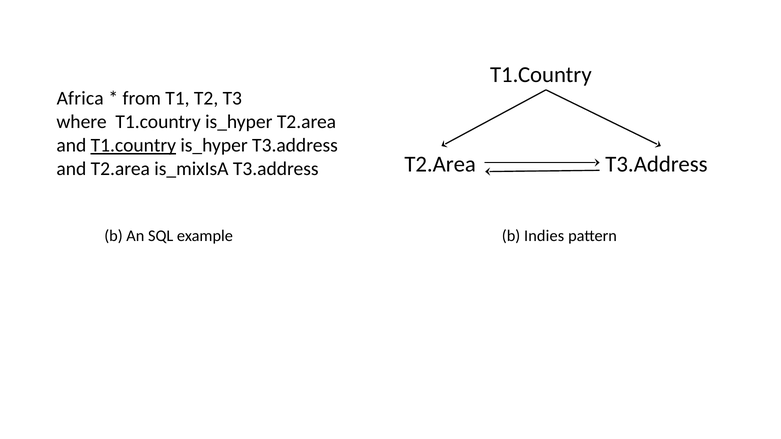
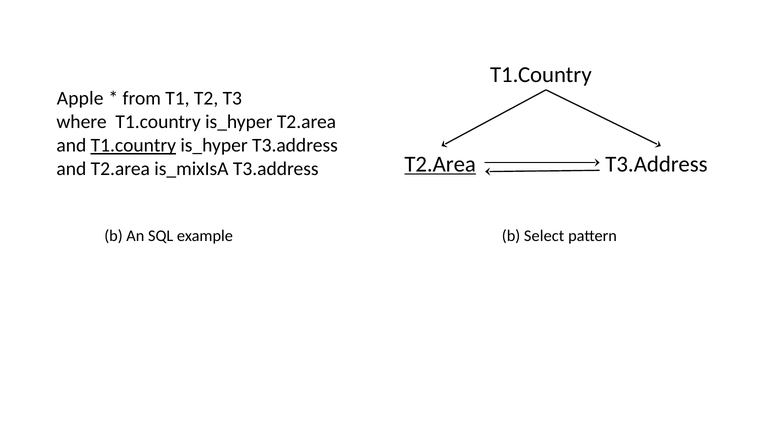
Africa: Africa -> Apple
T2.Area at (440, 164) underline: none -> present
Indies: Indies -> Select
